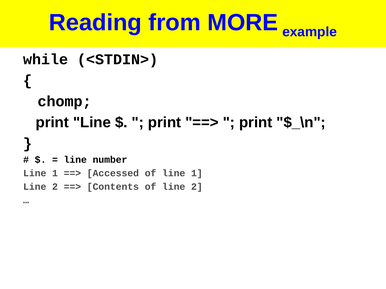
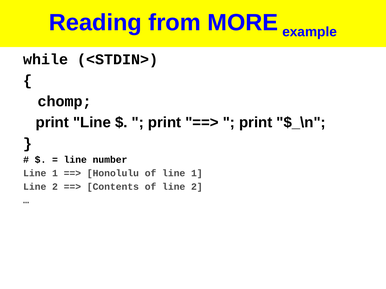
Accessed: Accessed -> Honolulu
